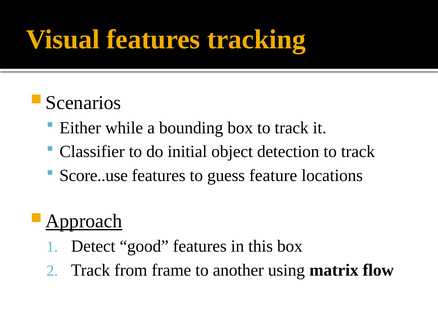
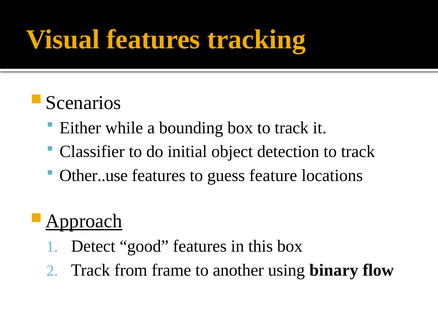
Score..use: Score..use -> Other..use
matrix: matrix -> binary
